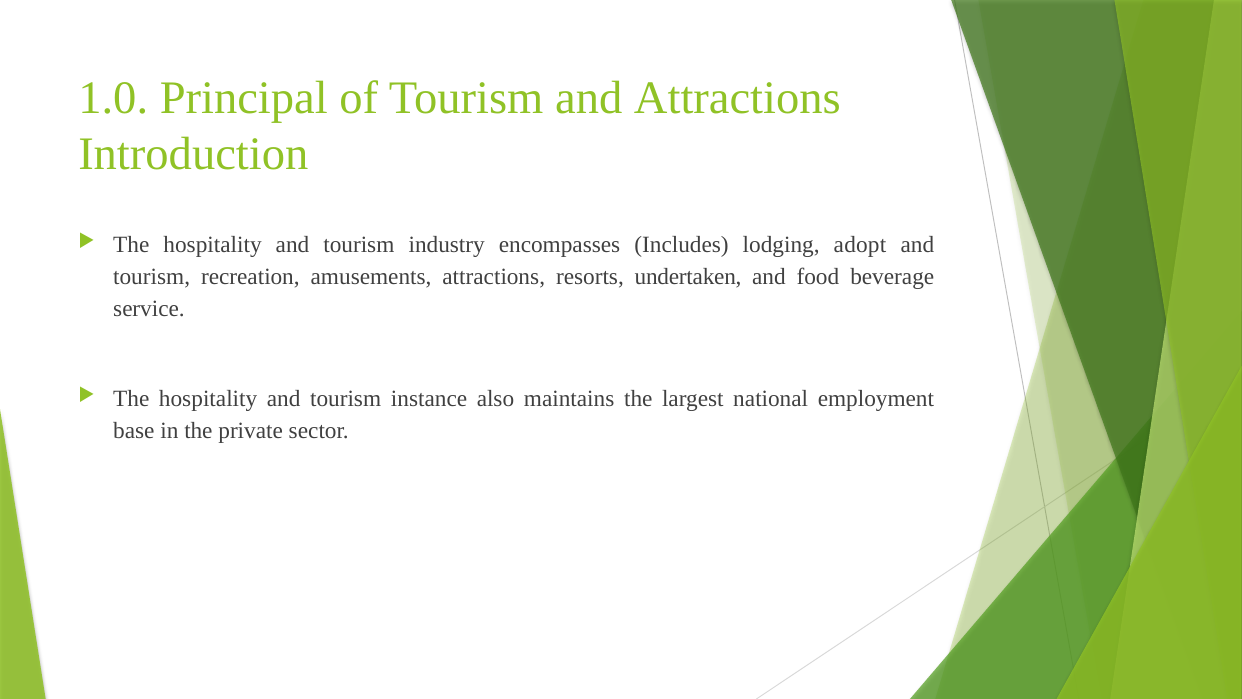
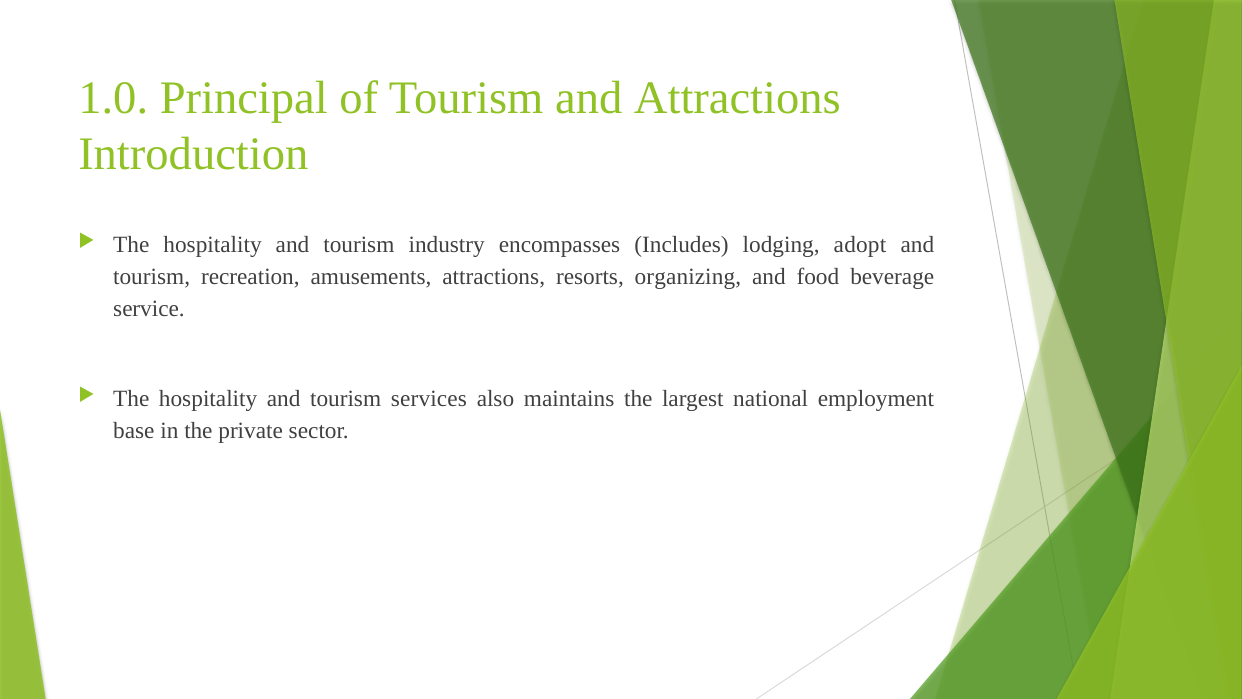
undertaken: undertaken -> organizing
instance: instance -> services
